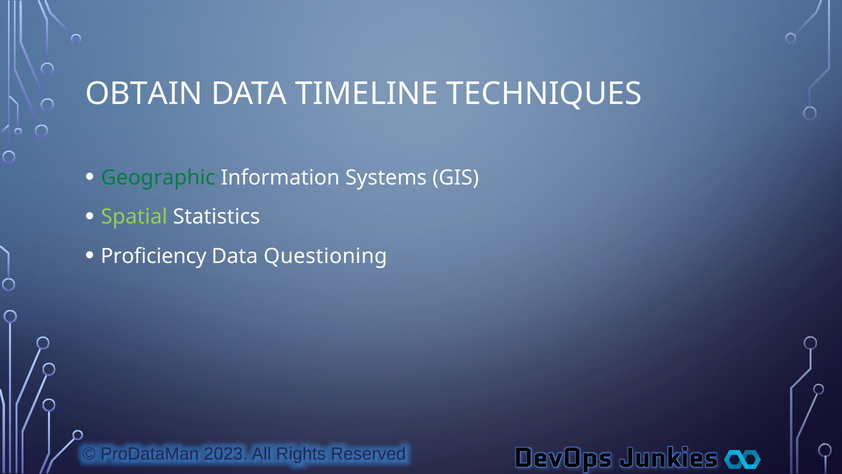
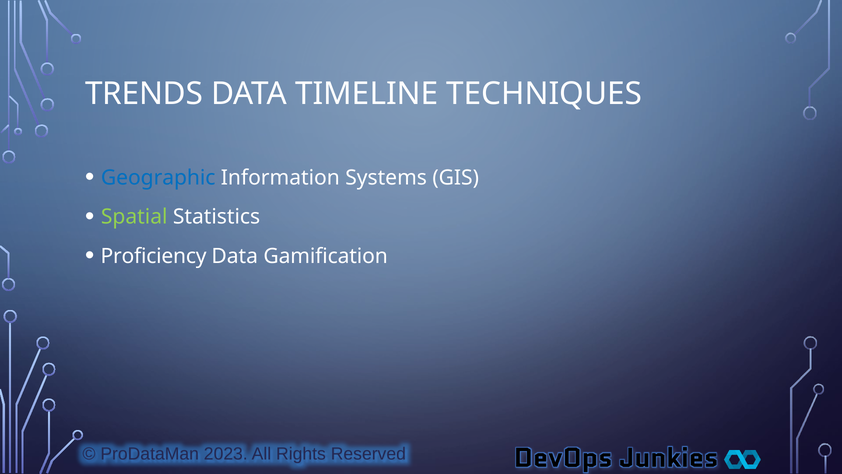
OBTAIN: OBTAIN -> TRENDS
Geographic colour: green -> blue
Questioning: Questioning -> Gamification
